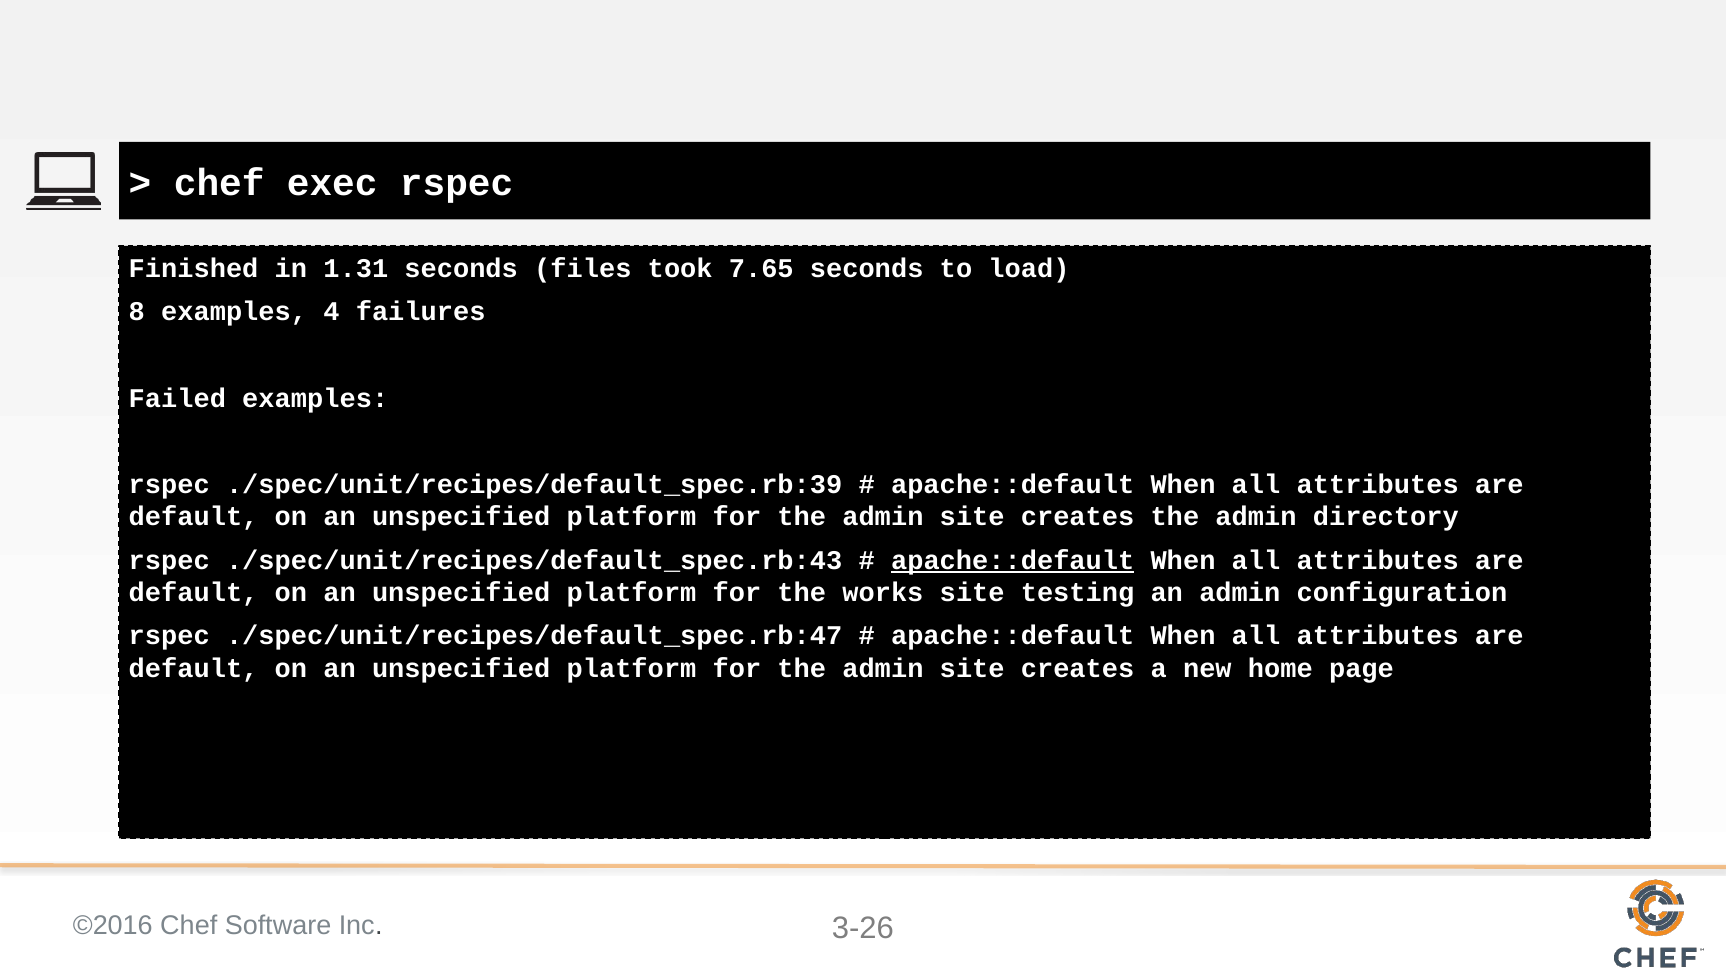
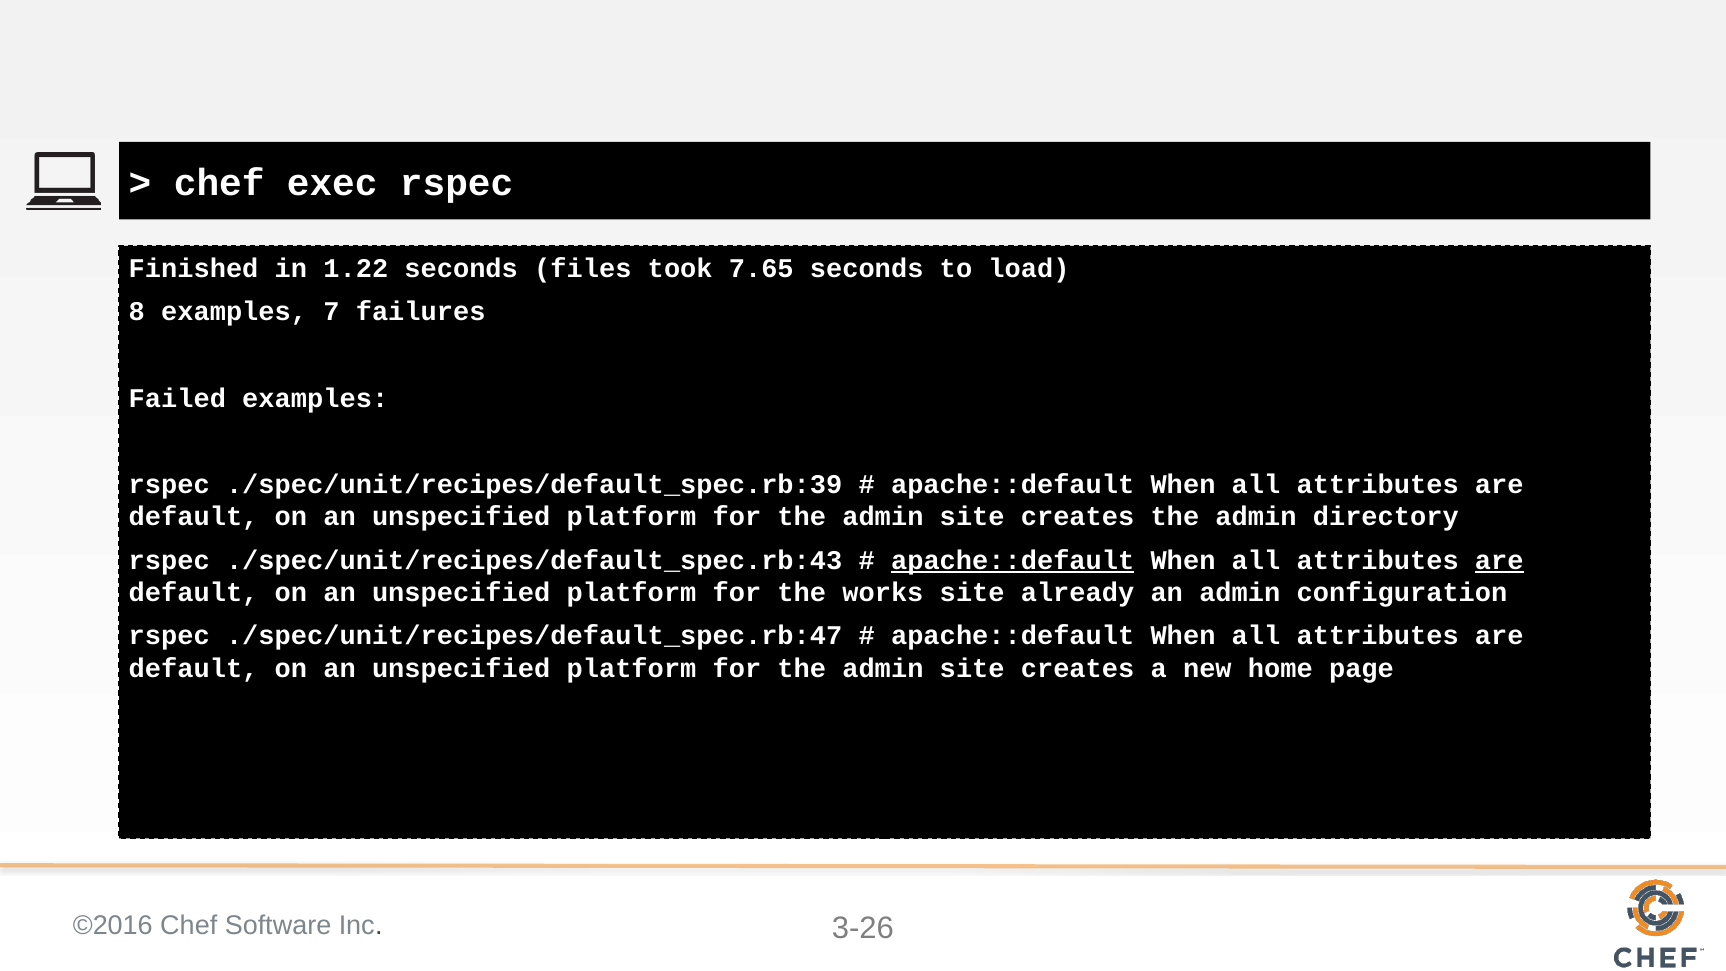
1.31: 1.31 -> 1.22
4: 4 -> 7
are at (1499, 560) underline: none -> present
testing: testing -> already
